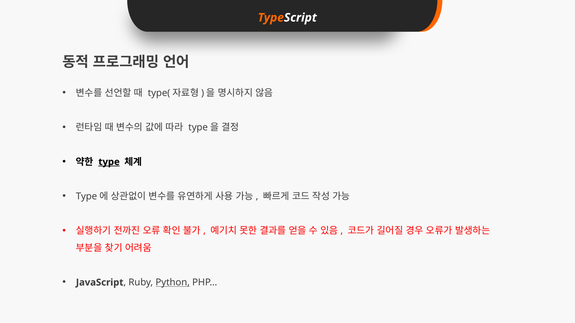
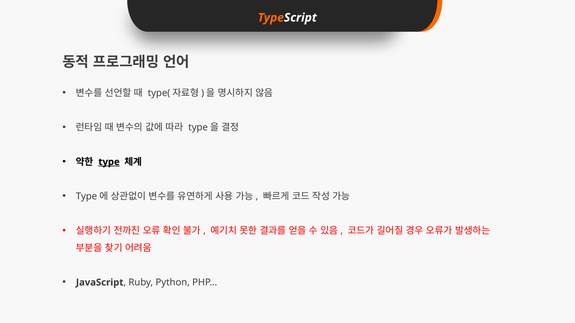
Python underline: present -> none
